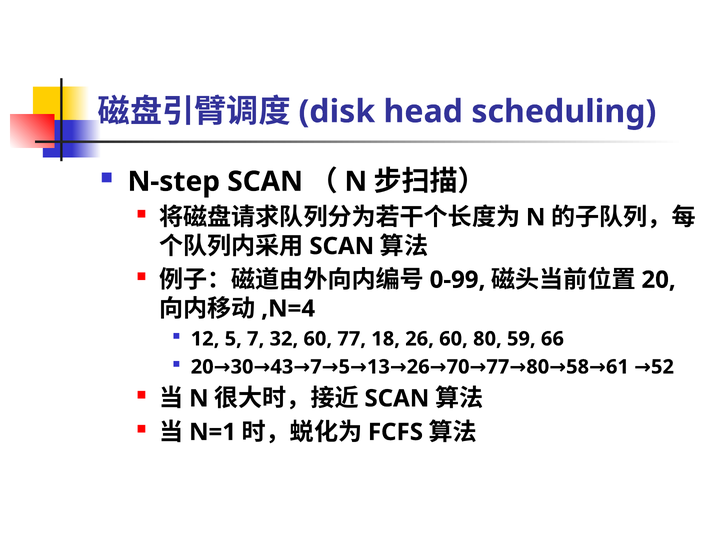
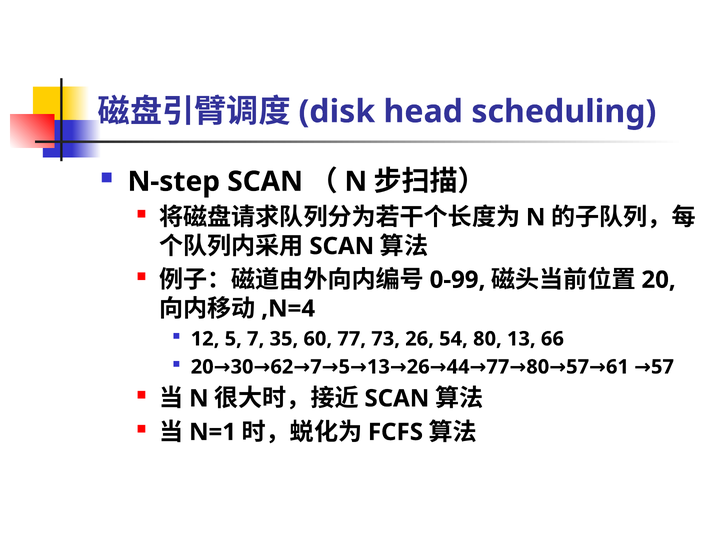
32: 32 -> 35
18: 18 -> 73
26 60: 60 -> 54
80 59: 59 -> 13
43: 43 -> 62
70: 70 -> 44
80 58: 58 -> 57
61 52: 52 -> 57
